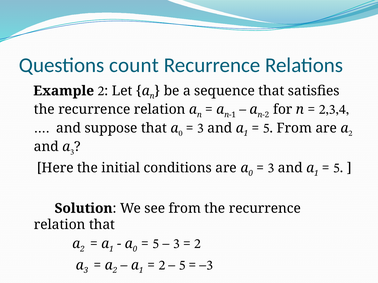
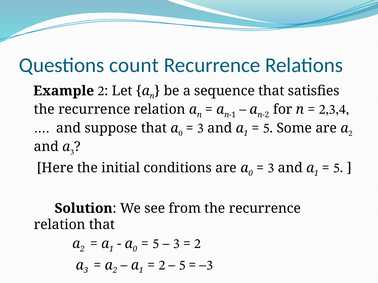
From at (294, 128): From -> Some
